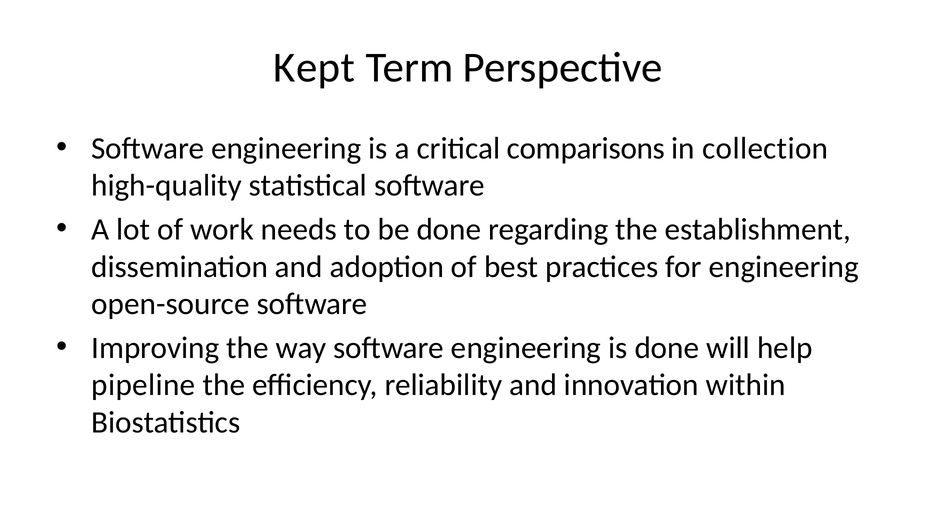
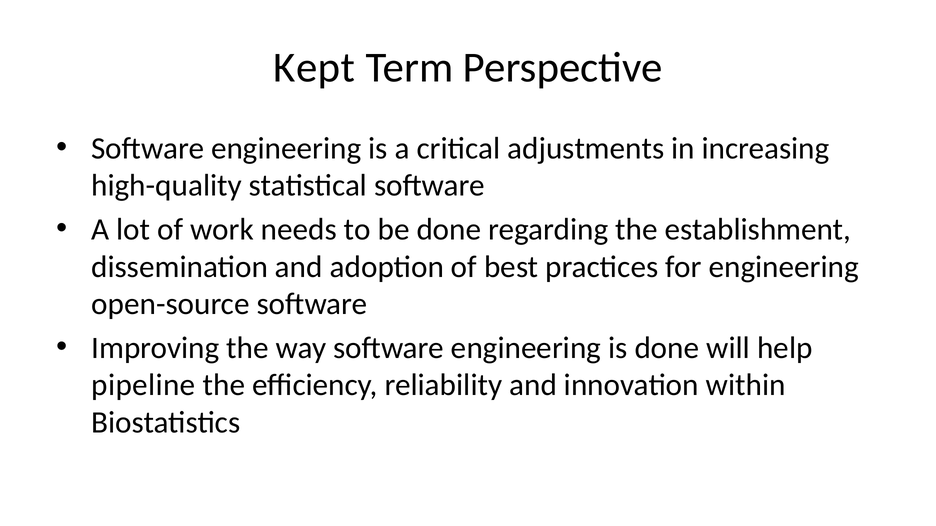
comparisons: comparisons -> adjustments
collection: collection -> increasing
